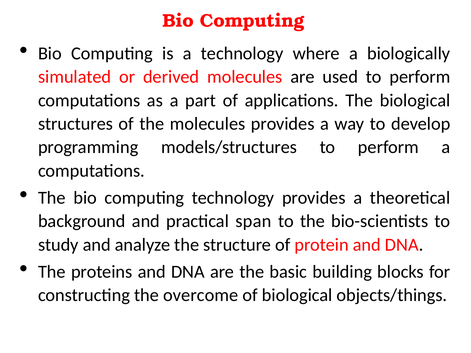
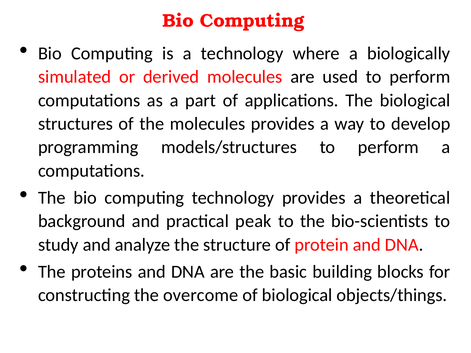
span: span -> peak
